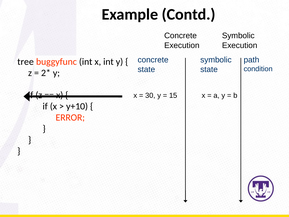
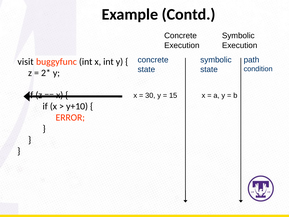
tree: tree -> visit
